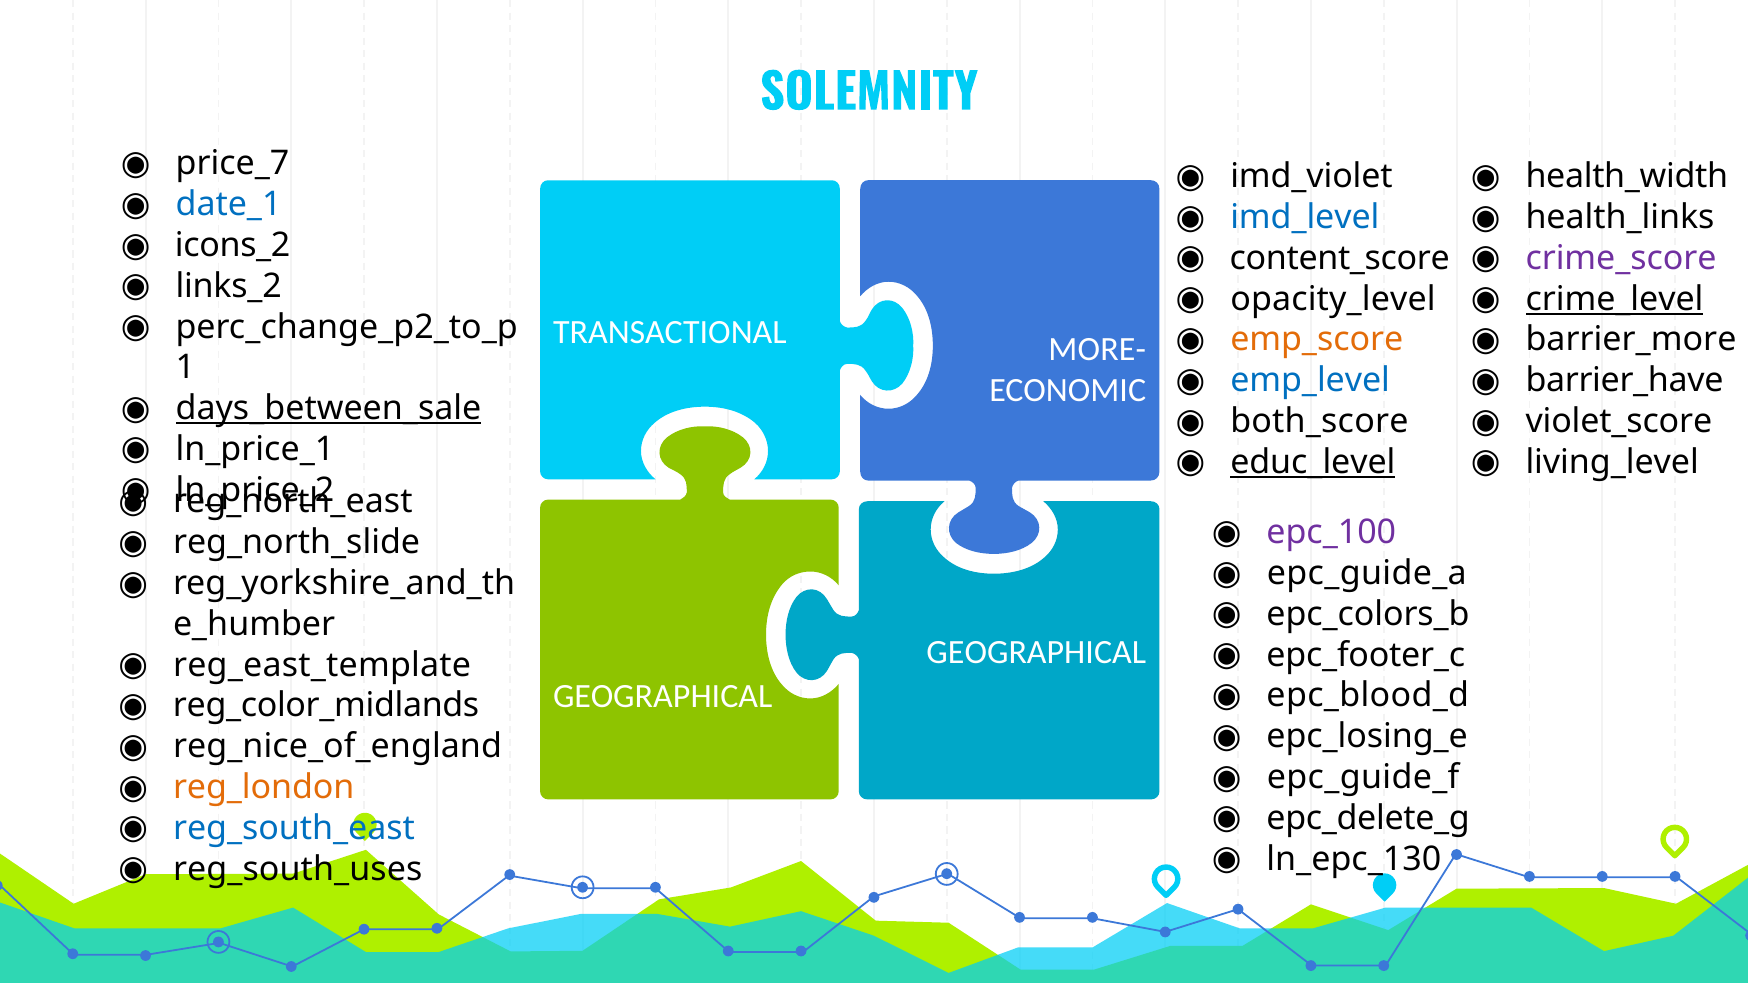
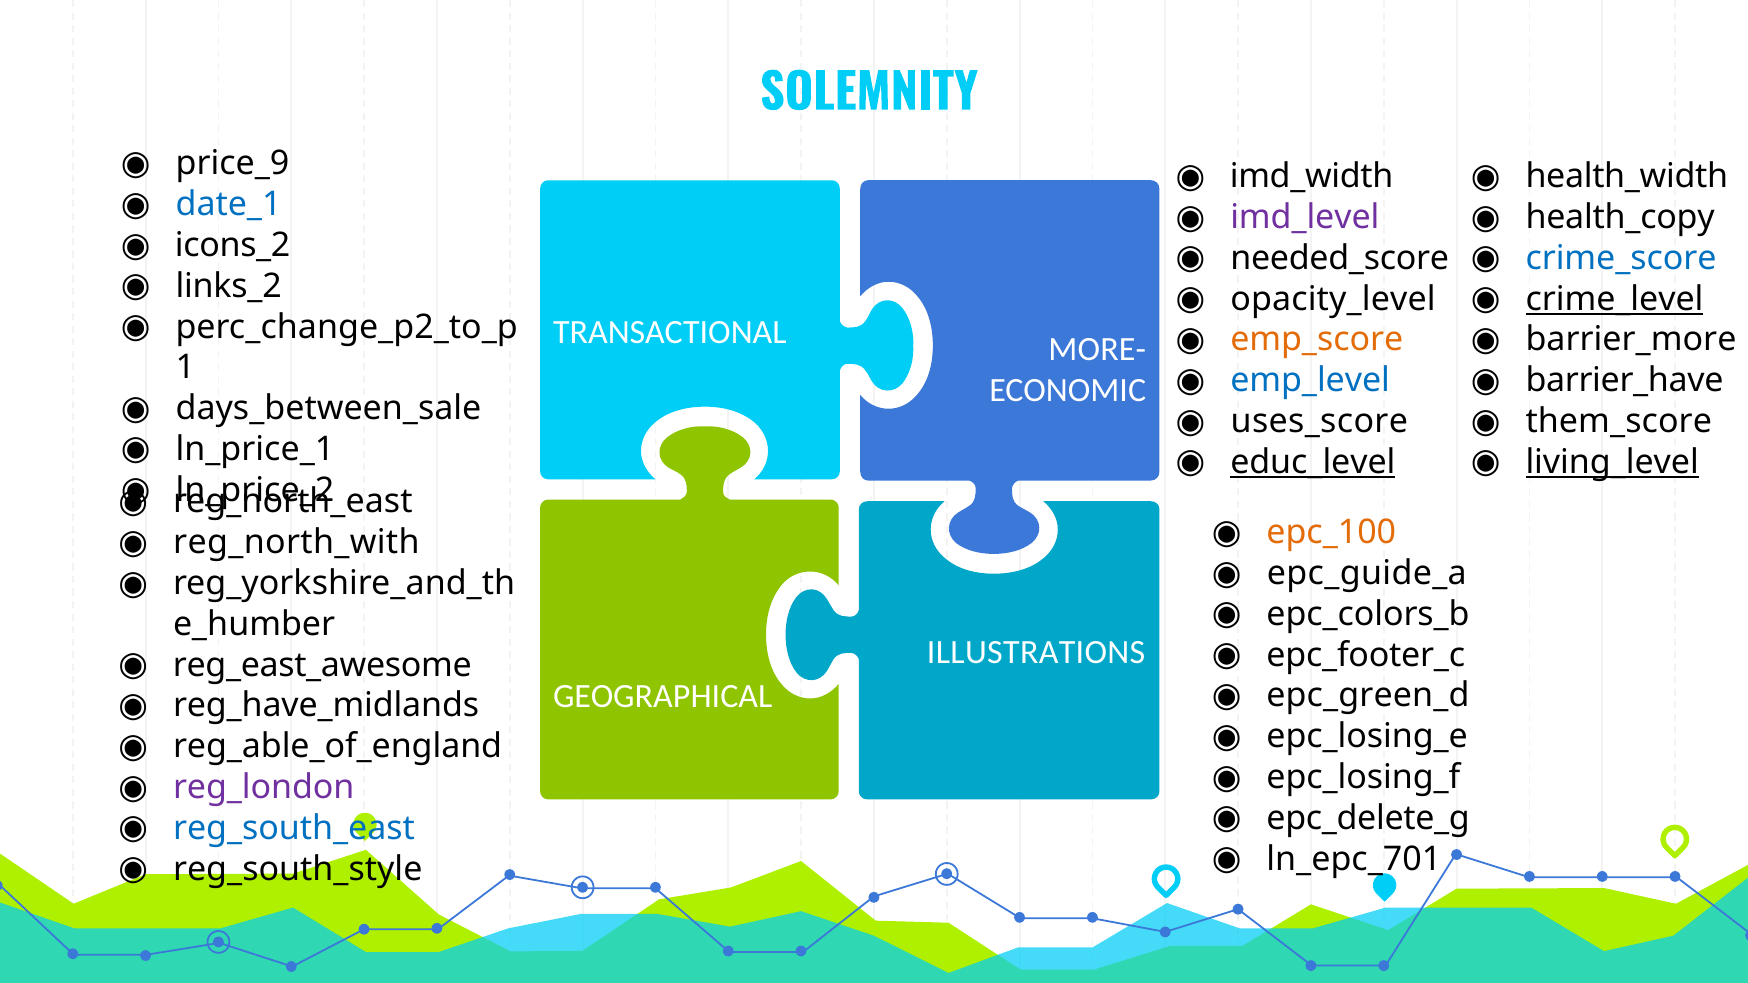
price_7: price_7 -> price_9
imd_violet: imd_violet -> imd_width
imd_level colour: blue -> purple
health_links: health_links -> health_copy
content_score: content_score -> needed_score
crime_score colour: purple -> blue
days_between_sale underline: present -> none
both_score: both_score -> uses_score
violet_score: violet_score -> them_score
living_level underline: none -> present
epc_100 colour: purple -> orange
reg_north_slide: reg_north_slide -> reg_north_with
GEOGRAPHICAL at (1036, 653): GEOGRAPHICAL -> ILLUSTRATIONS
reg_east_template: reg_east_template -> reg_east_awesome
epc_blood_d: epc_blood_d -> epc_green_d
reg_color_midlands: reg_color_midlands -> reg_have_midlands
reg_nice_of_england: reg_nice_of_england -> reg_able_of_england
epc_guide_f: epc_guide_f -> epc_losing_f
reg_london colour: orange -> purple
ln_epc_130: ln_epc_130 -> ln_epc_701
reg_south_uses: reg_south_uses -> reg_south_style
